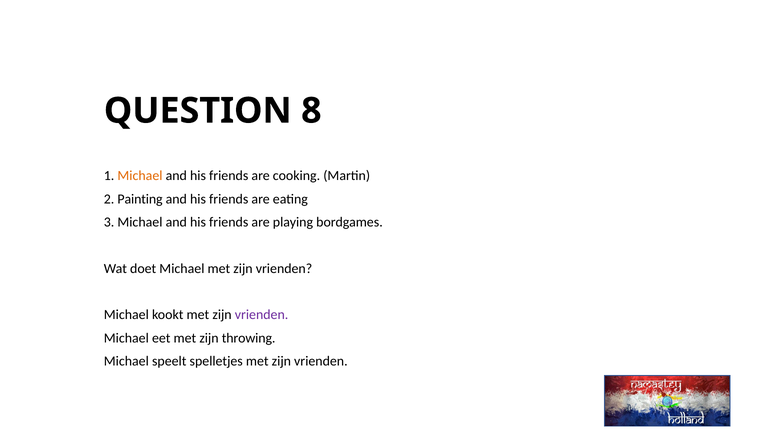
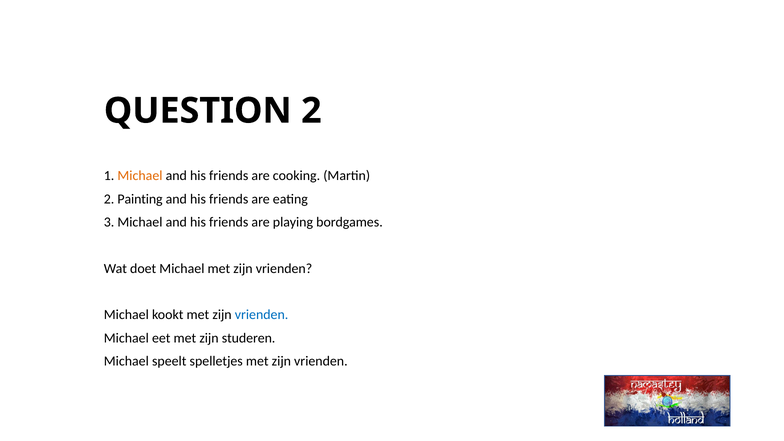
QUESTION 8: 8 -> 2
vrienden at (262, 315) colour: purple -> blue
throwing: throwing -> studeren
